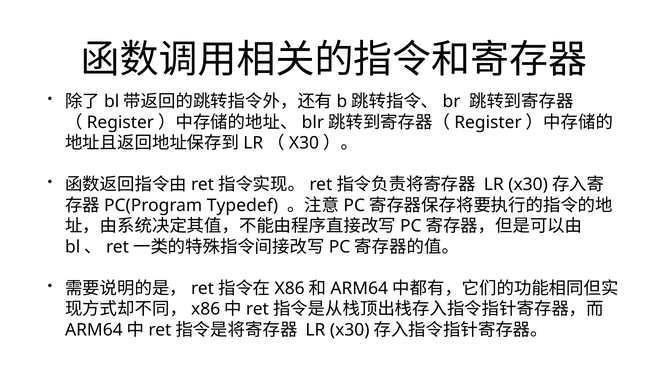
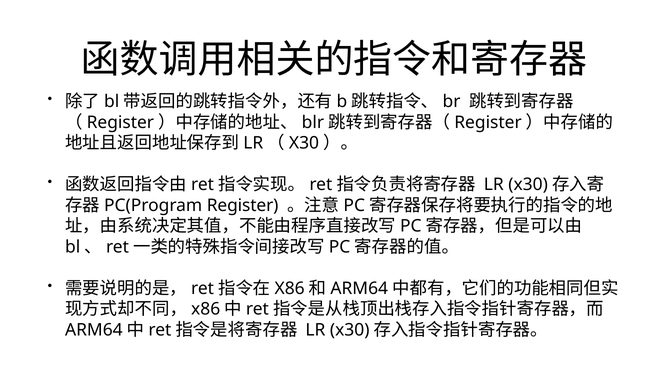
Typedef at (242, 206): Typedef -> Register
